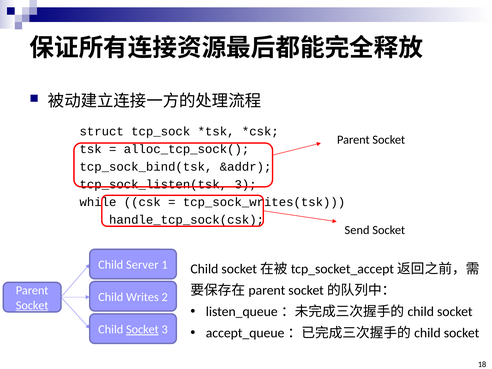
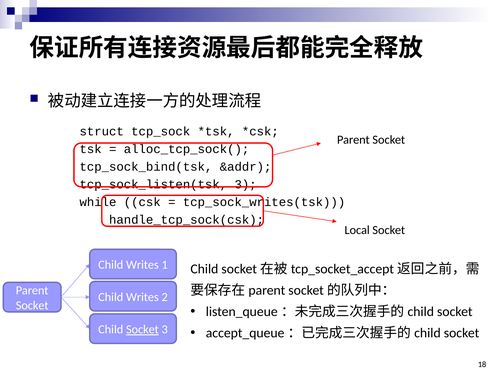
Send: Send -> Local
Server at (142, 265): Server -> Writes
Socket at (32, 305) underline: present -> none
